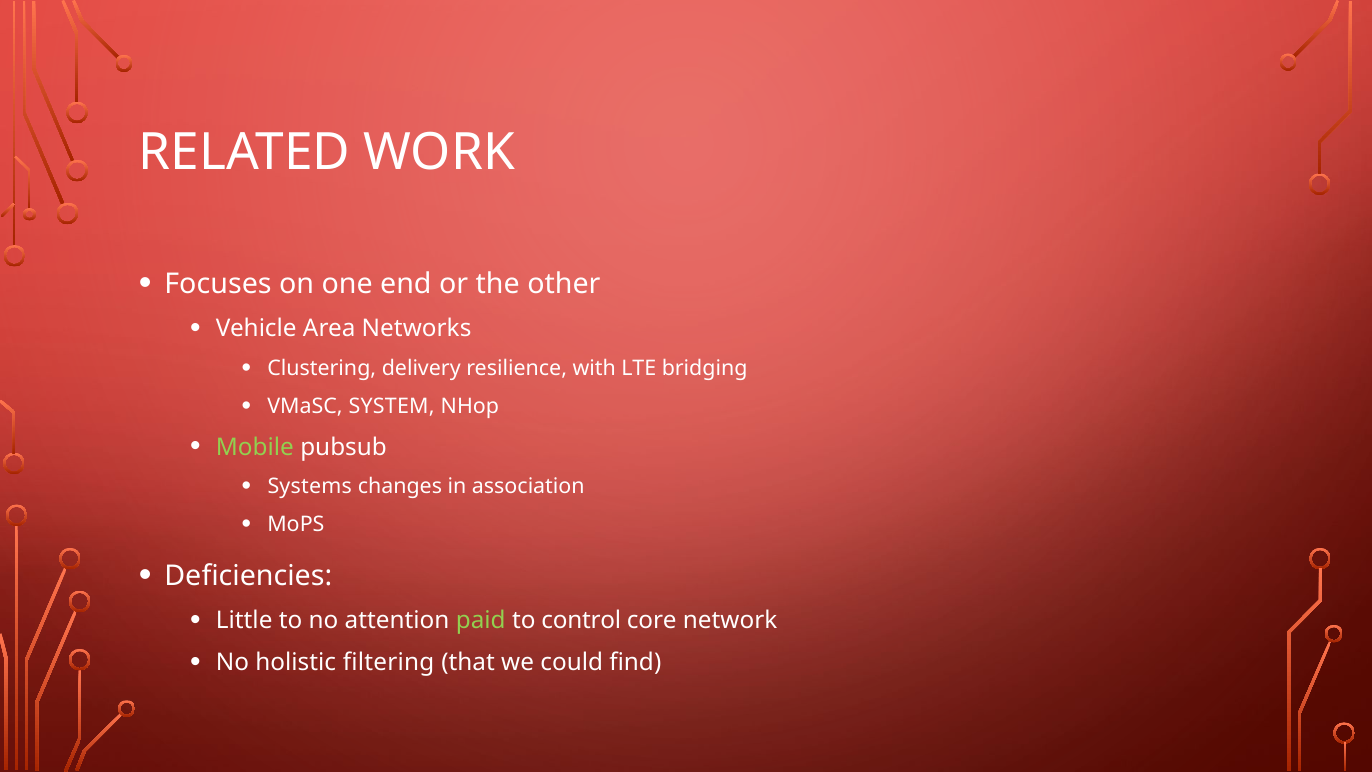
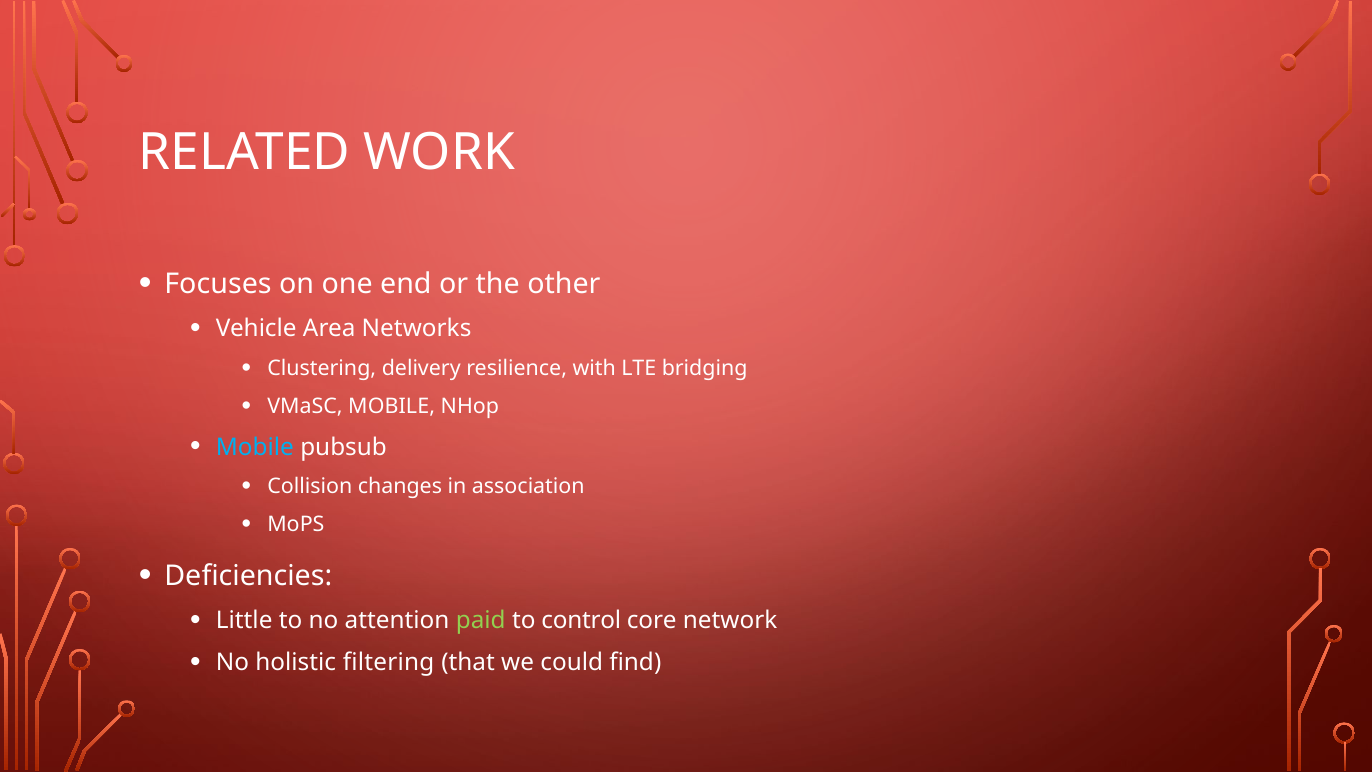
VMaSC SYSTEM: SYSTEM -> MOBILE
Mobile at (255, 447) colour: light green -> light blue
Systems: Systems -> Collision
